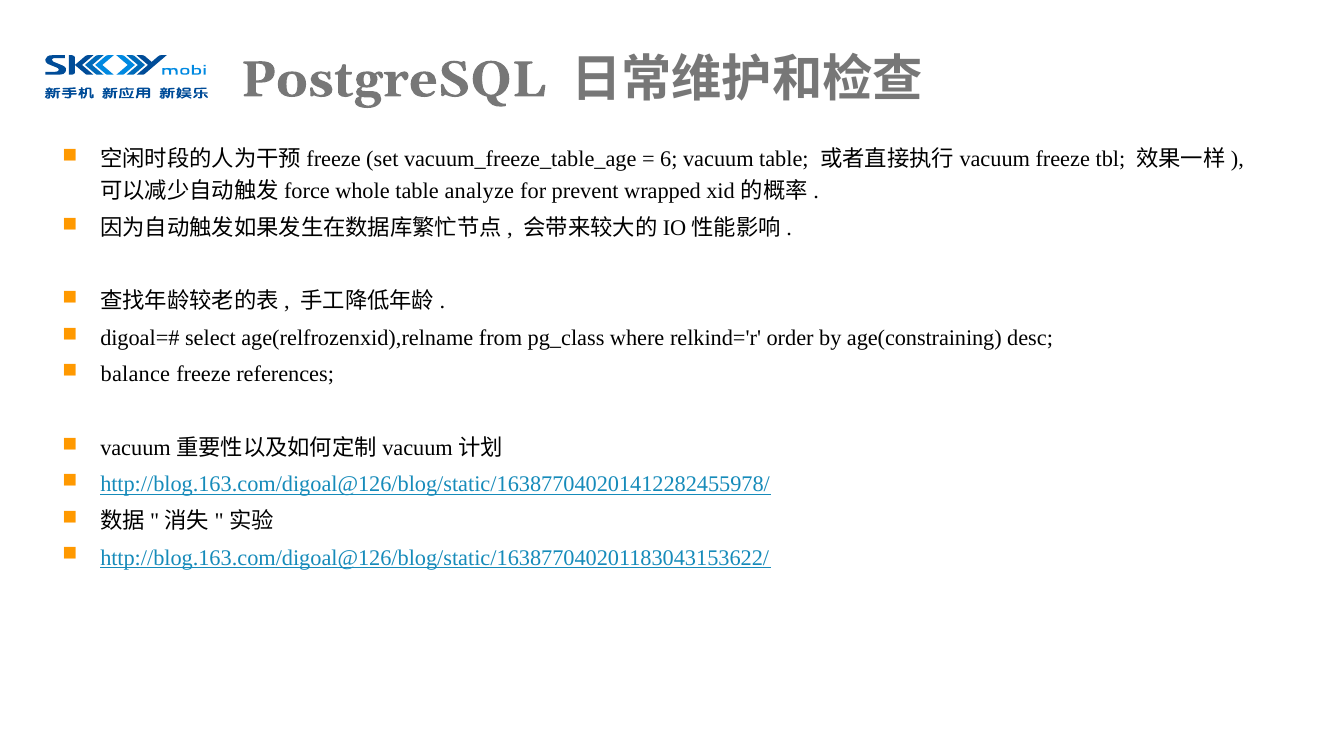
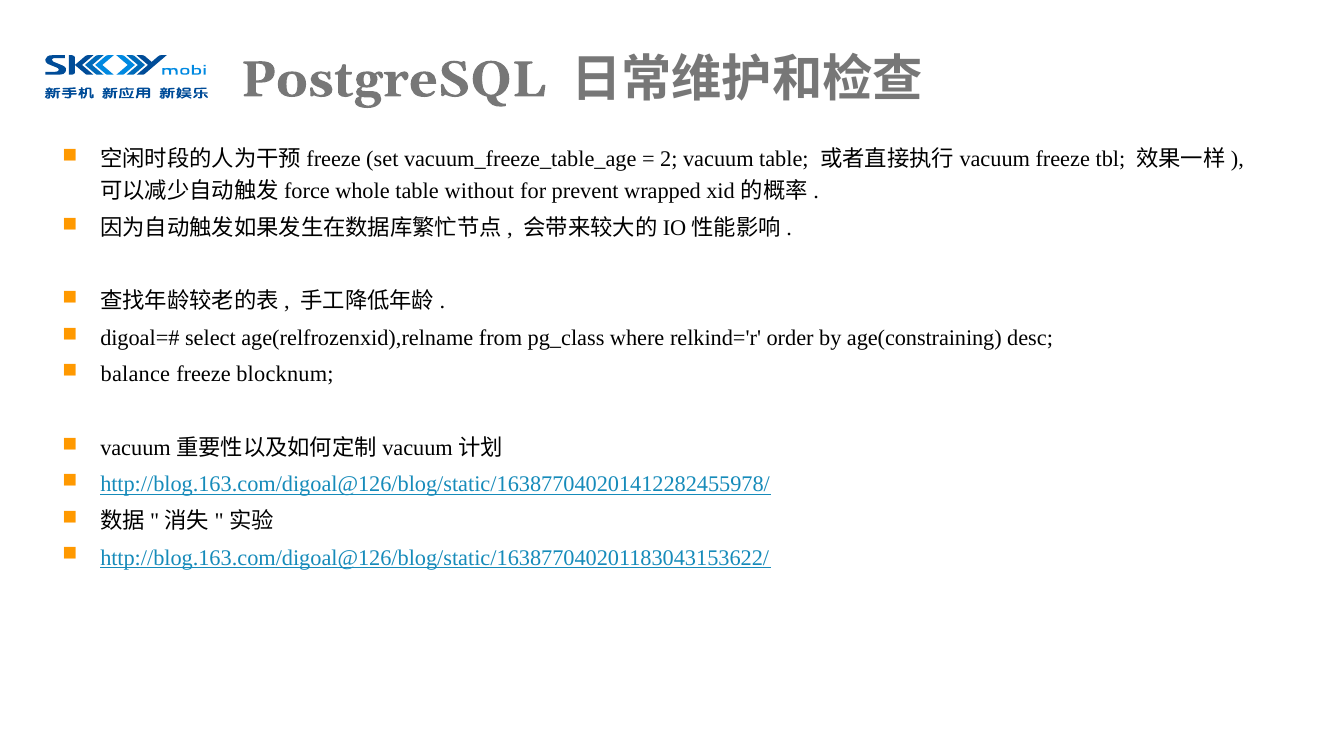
6: 6 -> 2
analyze: analyze -> without
references: references -> blocknum
